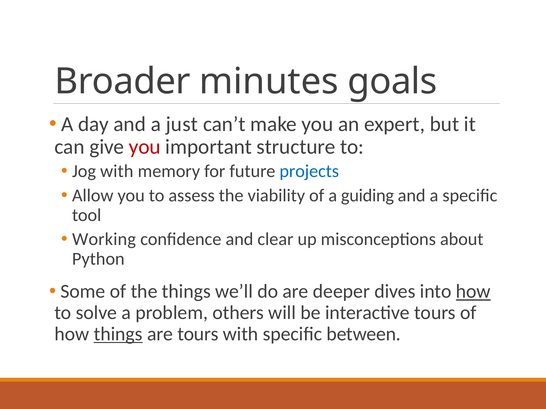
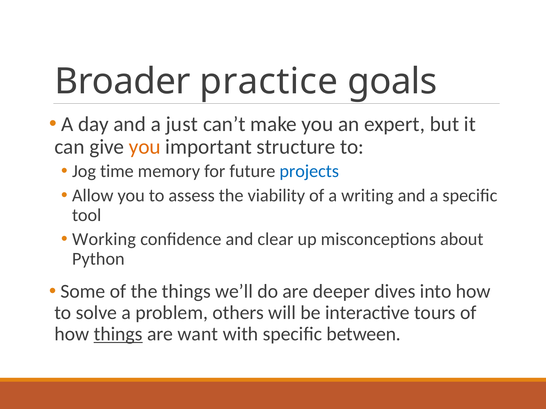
minutes: minutes -> practice
you at (145, 147) colour: red -> orange
Jog with: with -> time
guiding: guiding -> writing
how at (473, 292) underline: present -> none
are tours: tours -> want
